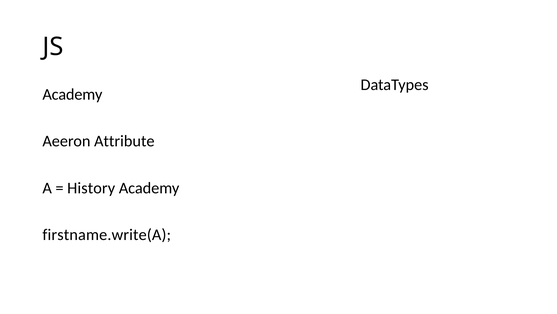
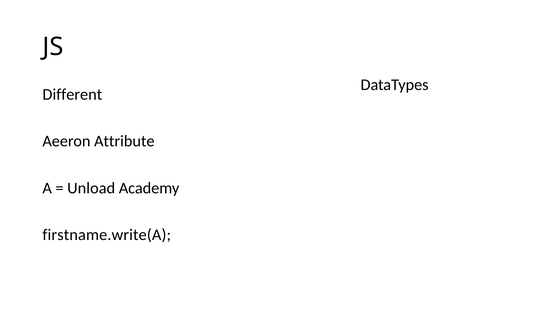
Academy at (72, 94): Academy -> Different
History: History -> Unload
